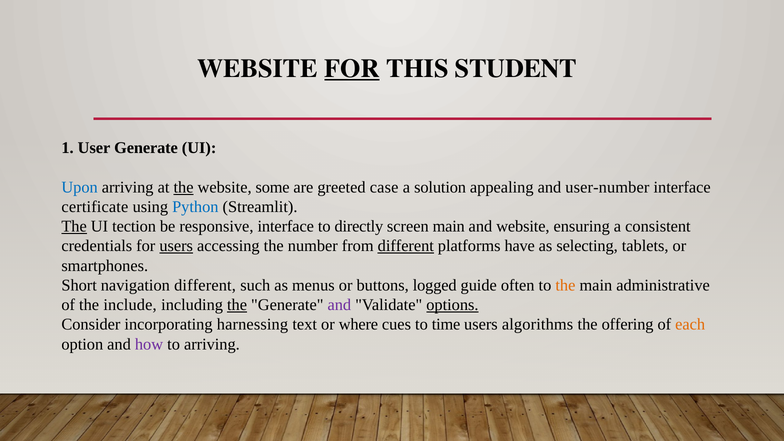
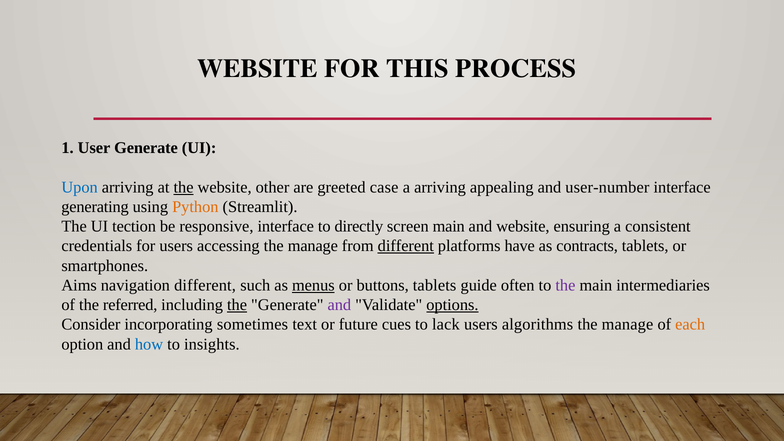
FOR at (352, 69) underline: present -> none
STUDENT: STUDENT -> PROCESS
some: some -> other
a solution: solution -> arriving
certificate: certificate -> generating
Python colour: blue -> orange
The at (74, 226) underline: present -> none
users at (176, 246) underline: present -> none
accessing the number: number -> manage
selecting: selecting -> contracts
Short: Short -> Aims
menus underline: none -> present
buttons logged: logged -> tablets
the at (565, 285) colour: orange -> purple
administrative: administrative -> intermediaries
include: include -> referred
harnessing: harnessing -> sometimes
where: where -> future
time: time -> lack
offering at (628, 325): offering -> manage
how colour: purple -> blue
to arriving: arriving -> insights
